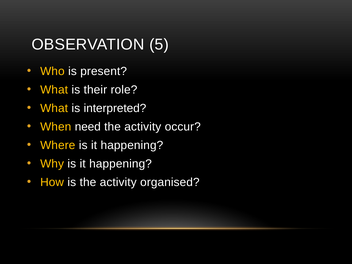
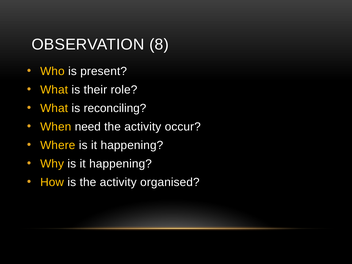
5: 5 -> 8
interpreted: interpreted -> reconciling
